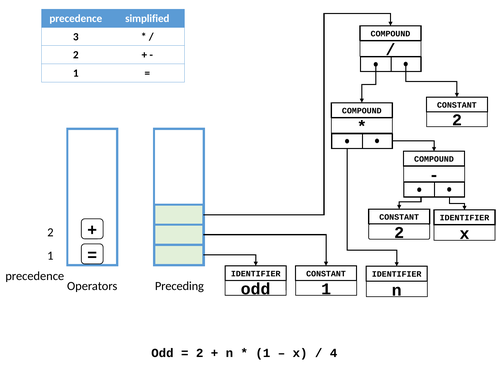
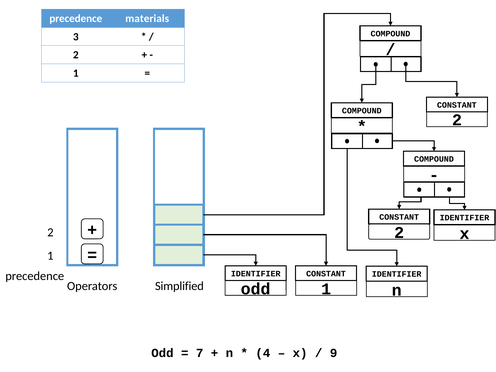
simplified: simplified -> materials
Preceding: Preceding -> Simplified
2 at (200, 353): 2 -> 7
1 at (263, 353): 1 -> 4
4: 4 -> 9
